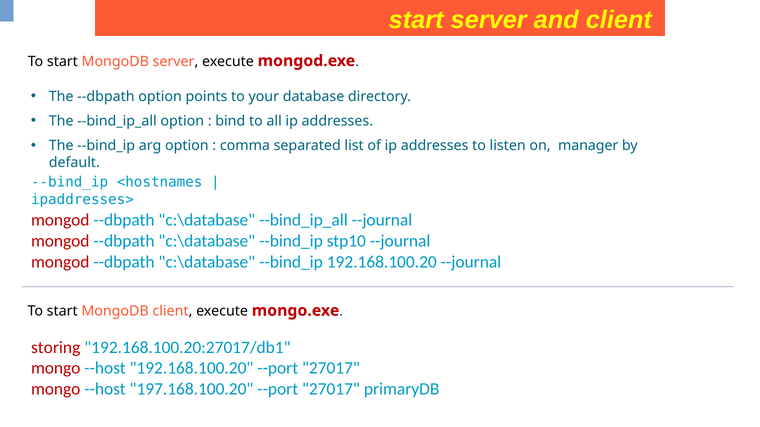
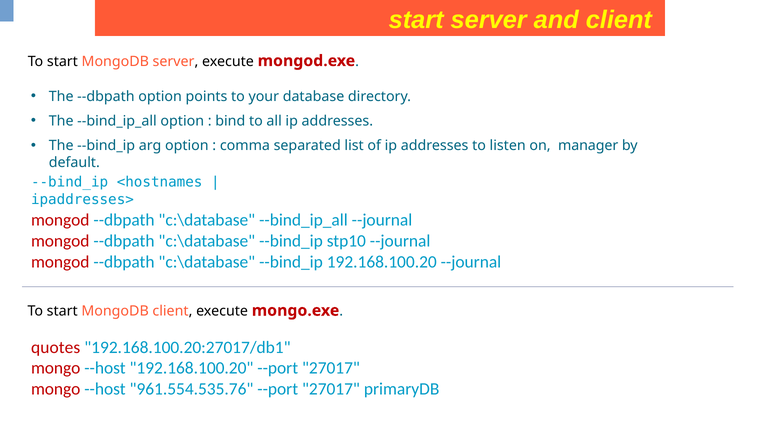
storing: storing -> quotes
197.168.100.20: 197.168.100.20 -> 961.554.535.76
